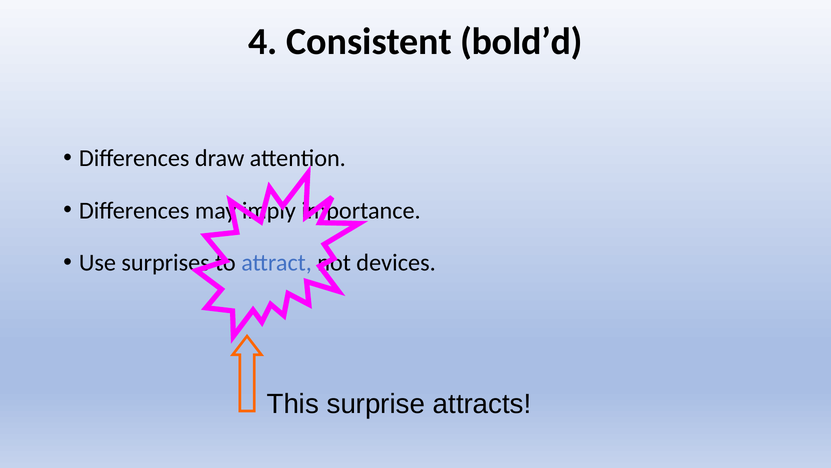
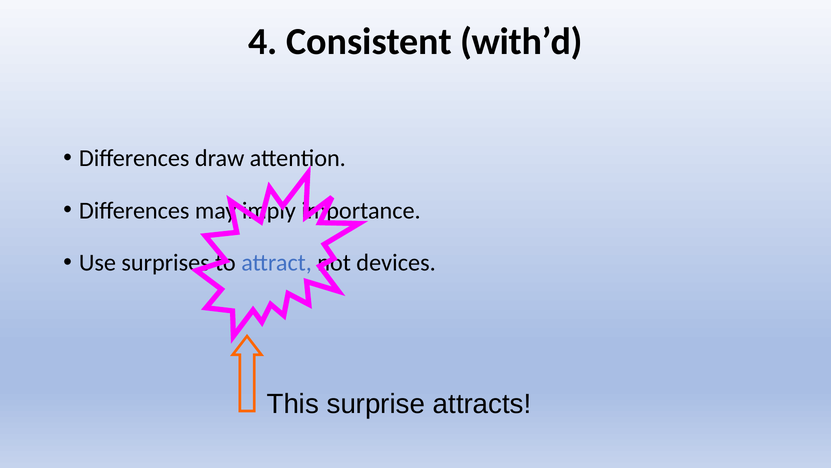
bold’d: bold’d -> with’d
